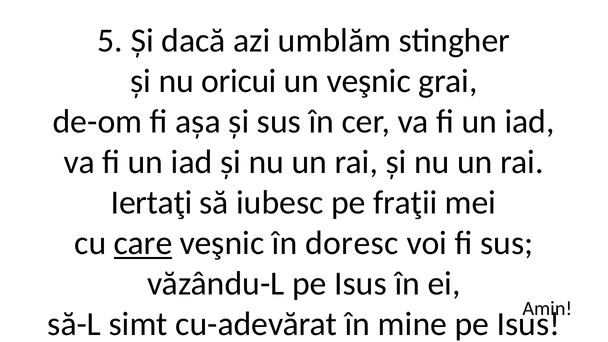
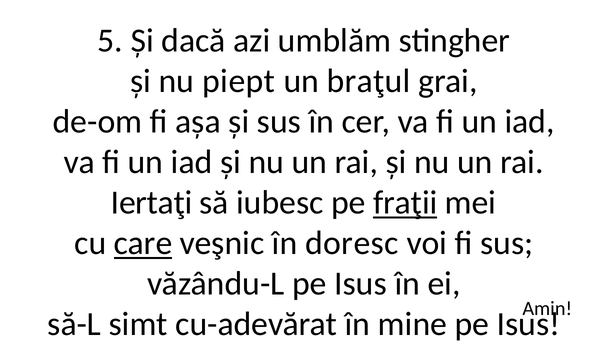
oricui: oricui -> piept
un veşnic: veşnic -> braţul
fraţii underline: none -> present
